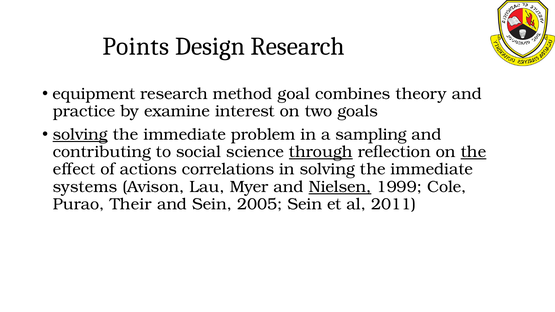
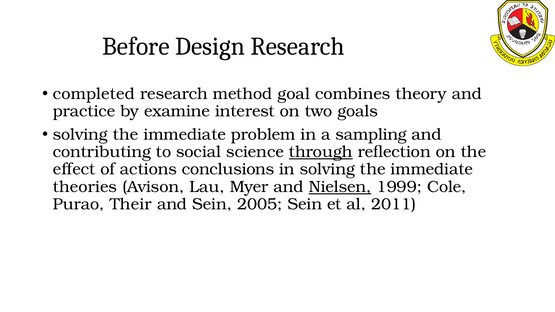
Points: Points -> Before
equipment: equipment -> completed
solving at (80, 134) underline: present -> none
the at (473, 152) underline: present -> none
correlations: correlations -> conclusions
systems: systems -> theories
